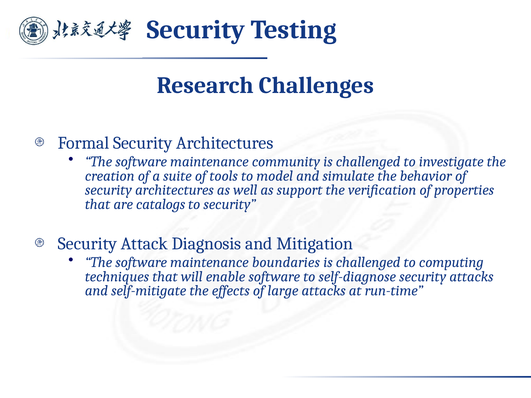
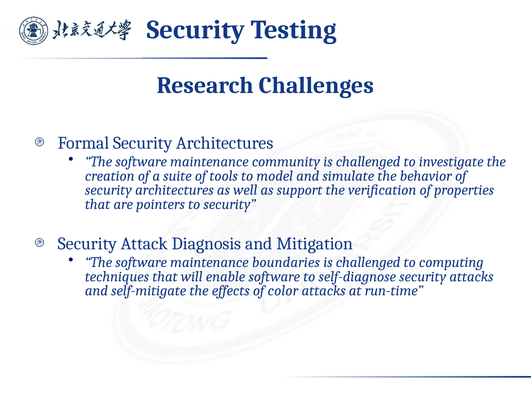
catalogs: catalogs -> pointers
large: large -> color
